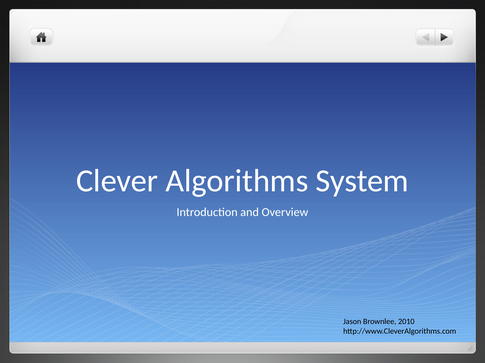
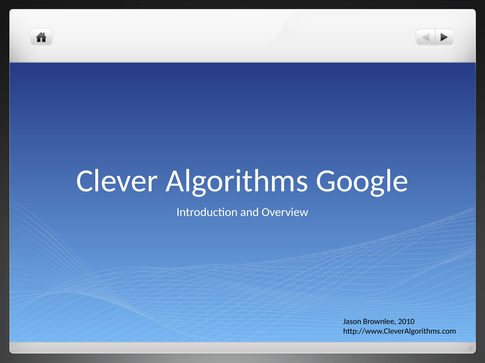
System: System -> Google
